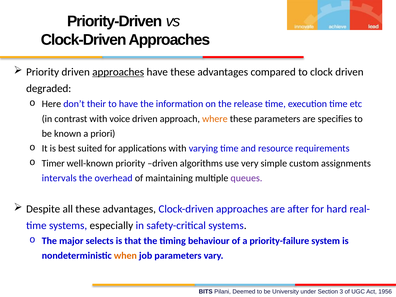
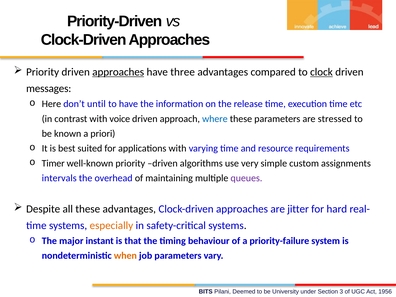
have these: these -> three
clock underline: none -> present
degraded: degraded -> messages
their: their -> until
where colour: orange -> blue
specifies: specifies -> stressed
after: after -> jitter
especially colour: black -> orange
selects: selects -> instant
